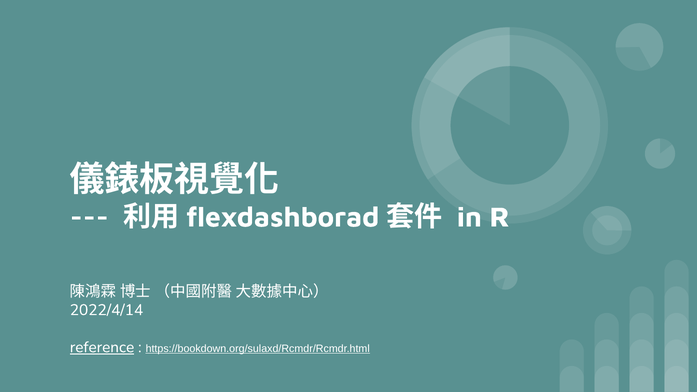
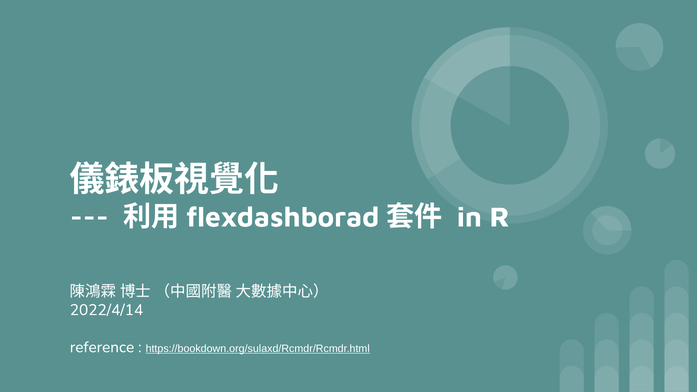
reference underline: present -> none
